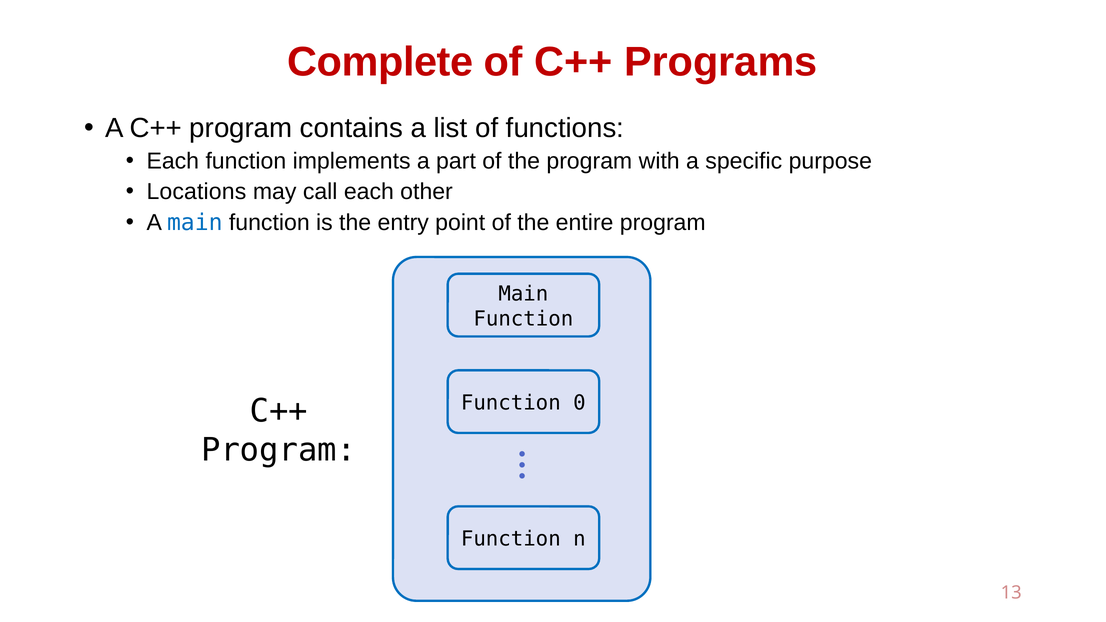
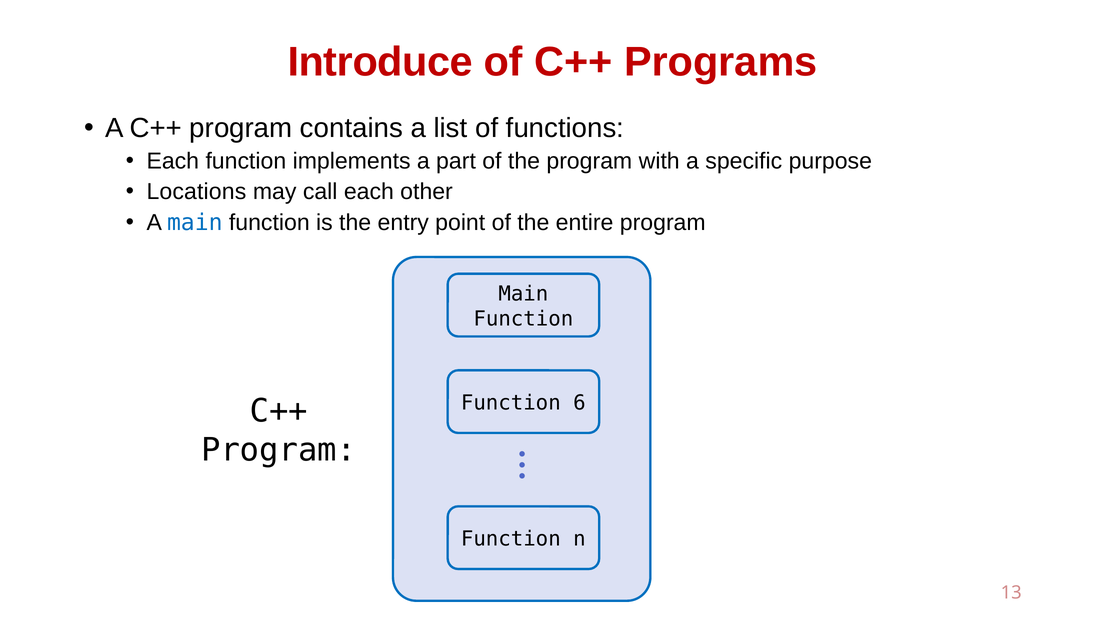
Complete: Complete -> Introduce
0: 0 -> 6
